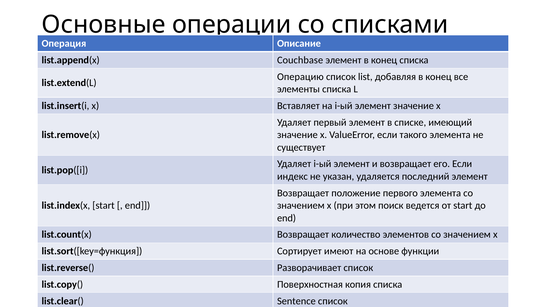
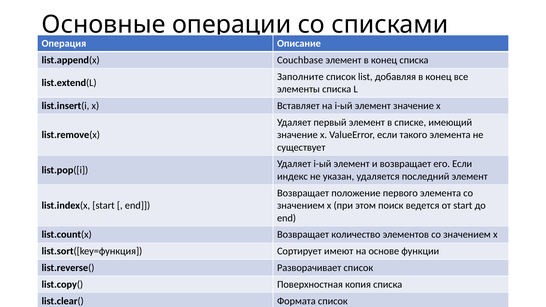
Операцию: Операцию -> Заполните
Sentence: Sentence -> Формата
